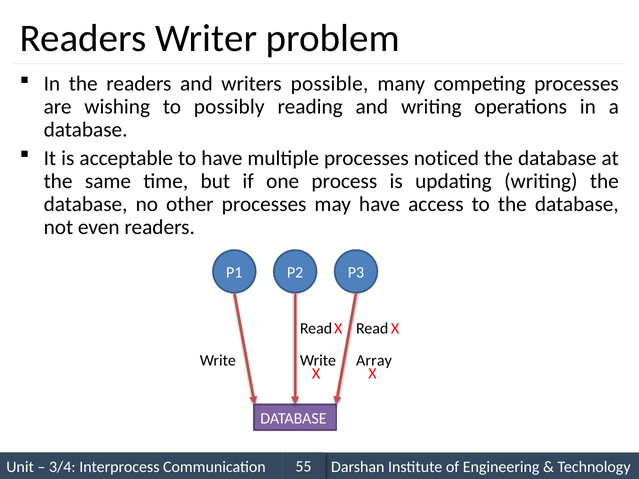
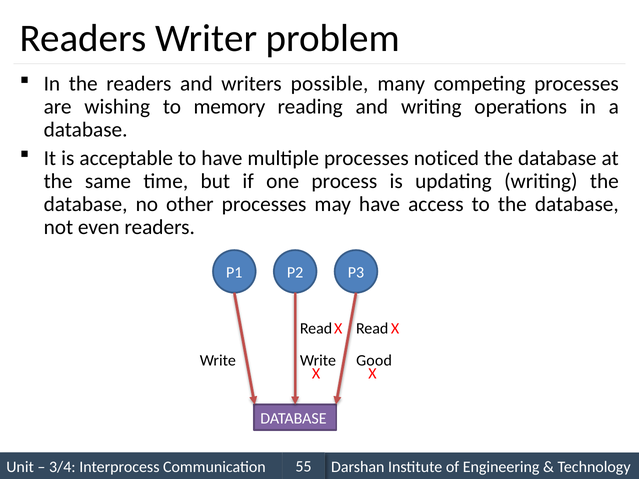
possibly: possibly -> memory
Array: Array -> Good
